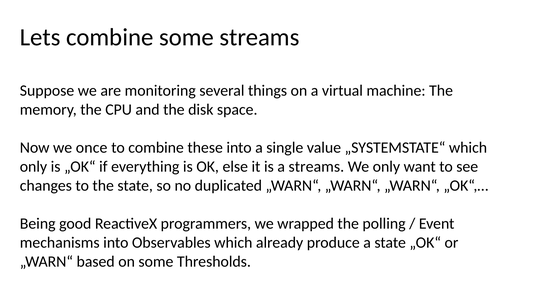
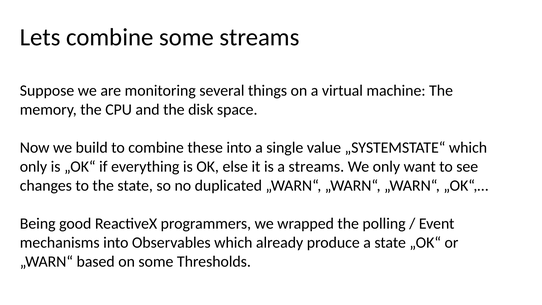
once: once -> build
